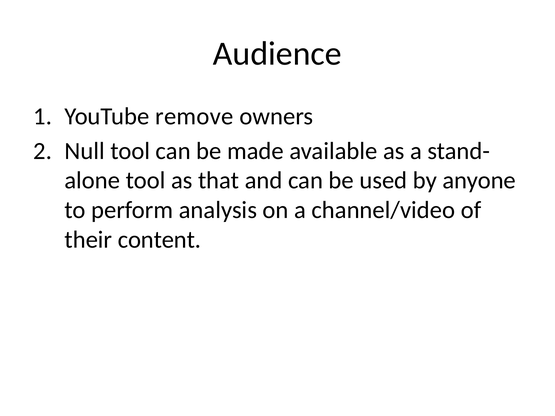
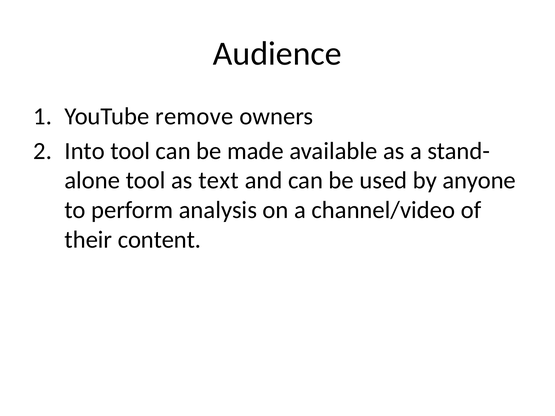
Null: Null -> Into
that: that -> text
